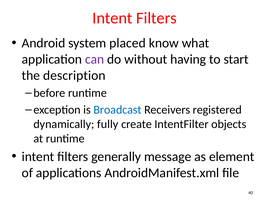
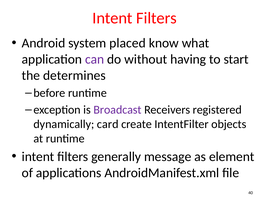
description: description -> determines
Broadcast colour: blue -> purple
fully: fully -> card
